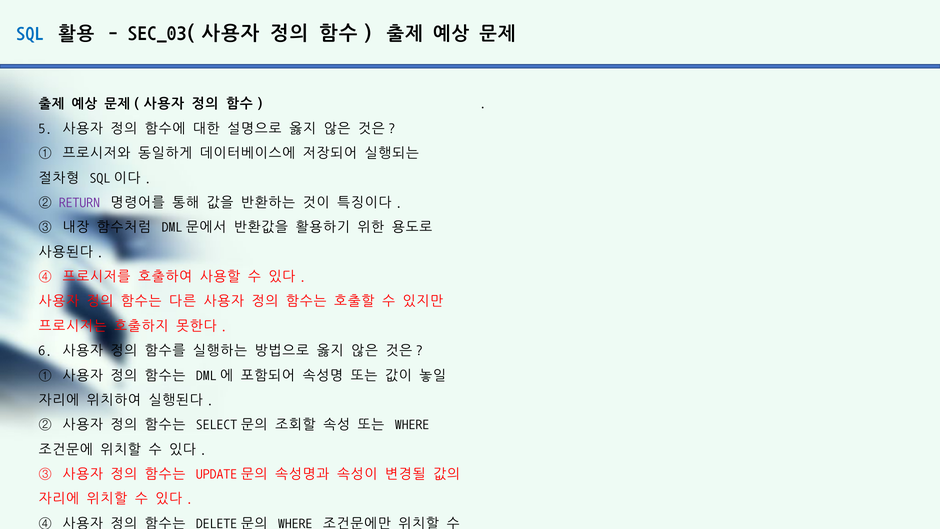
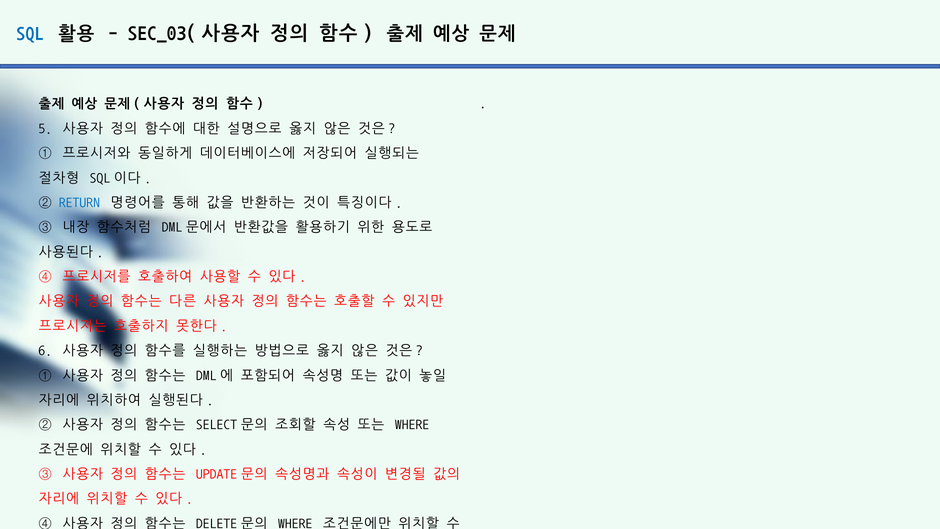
RETURN colour: purple -> blue
